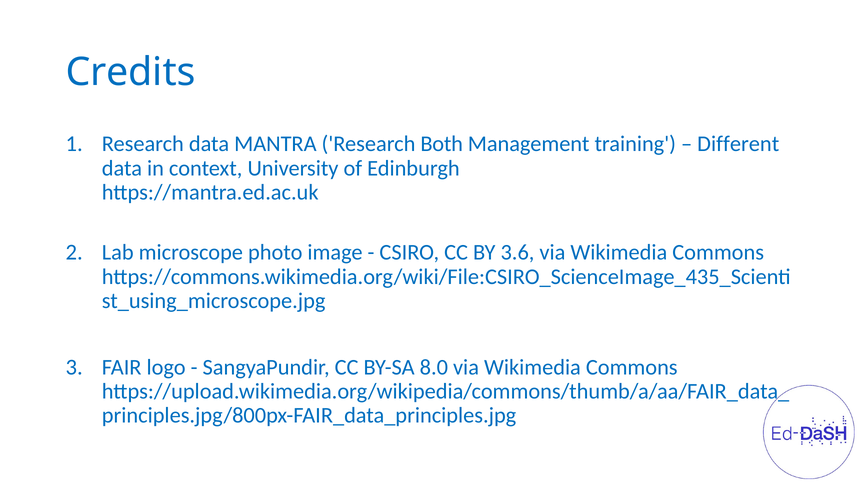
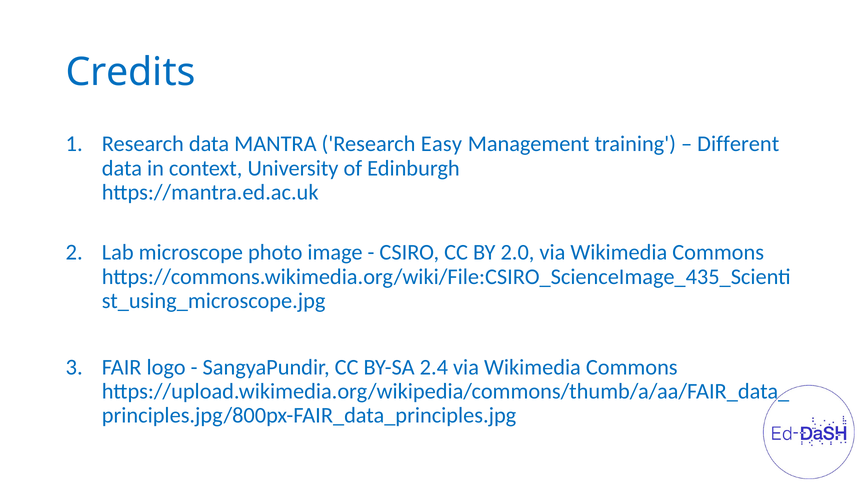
Both: Both -> Easy
3.6: 3.6 -> 2.0
8.0: 8.0 -> 2.4
